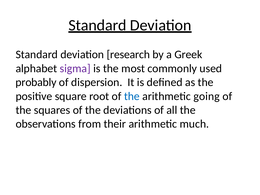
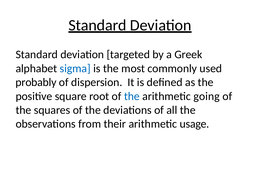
research: research -> targeted
sigma colour: purple -> blue
much: much -> usage
